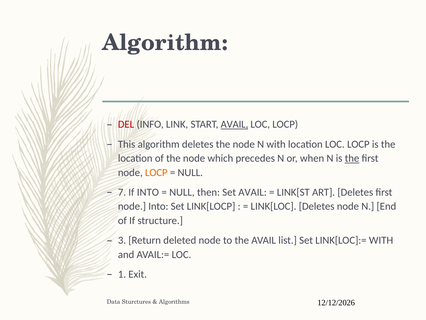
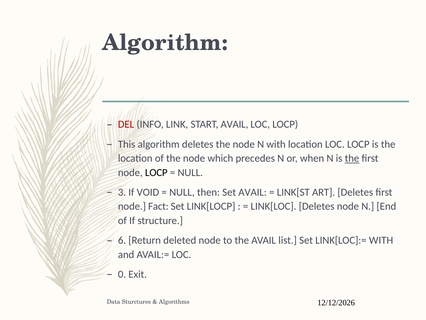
AVAIL at (234, 124) underline: present -> none
LOCP at (156, 172) colour: orange -> black
7: 7 -> 3
If INTO: INTO -> VOID
node Into: Into -> Fact
3: 3 -> 6
1: 1 -> 0
